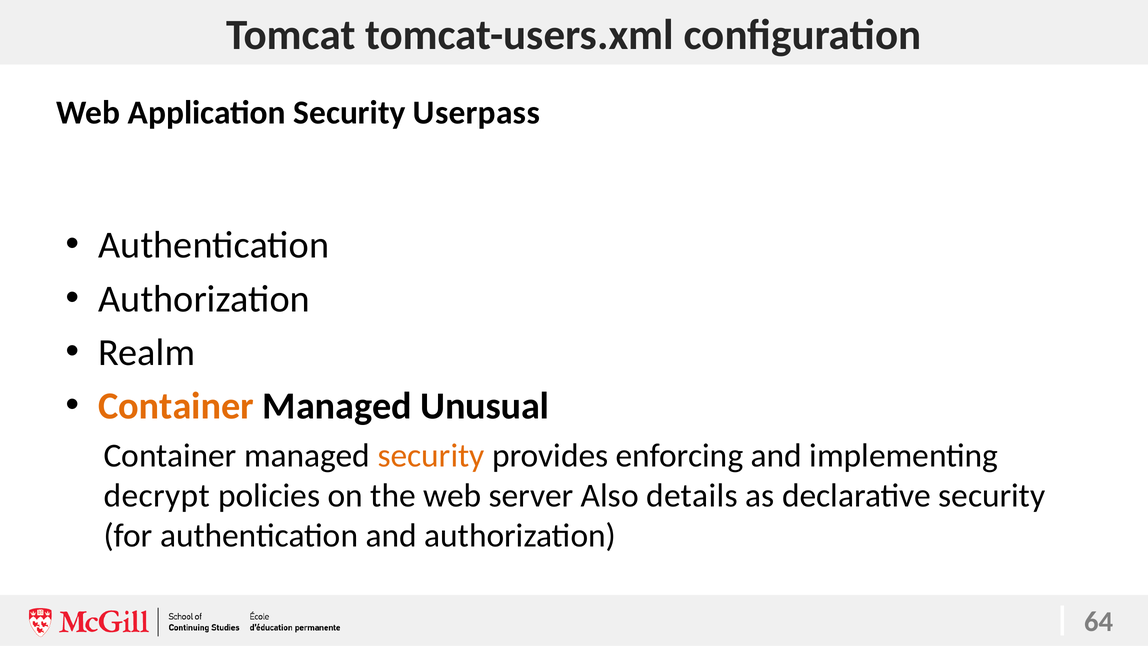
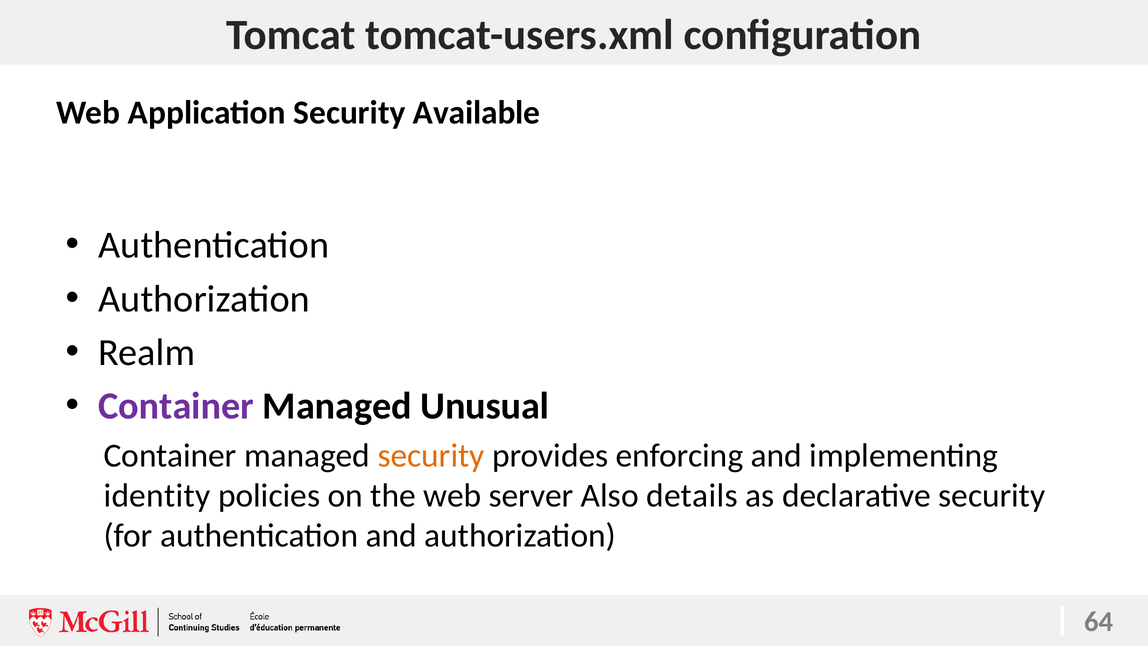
Userpass: Userpass -> Available
Container at (176, 406) colour: orange -> purple
decrypt: decrypt -> identity
